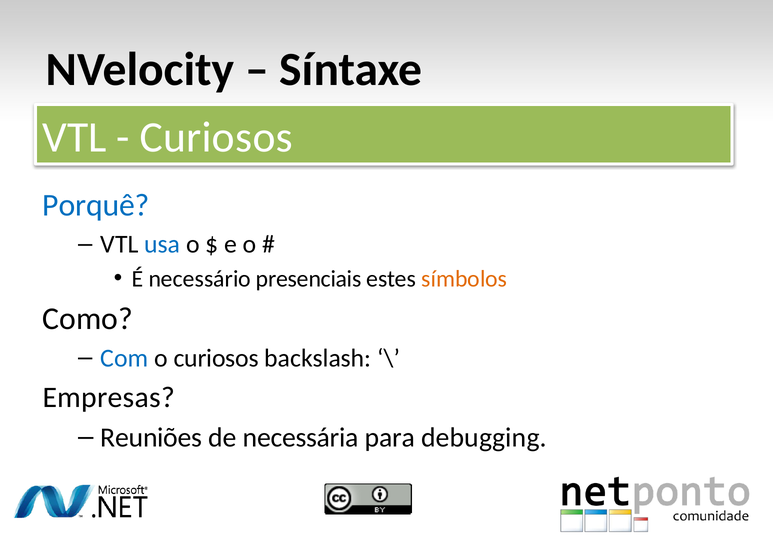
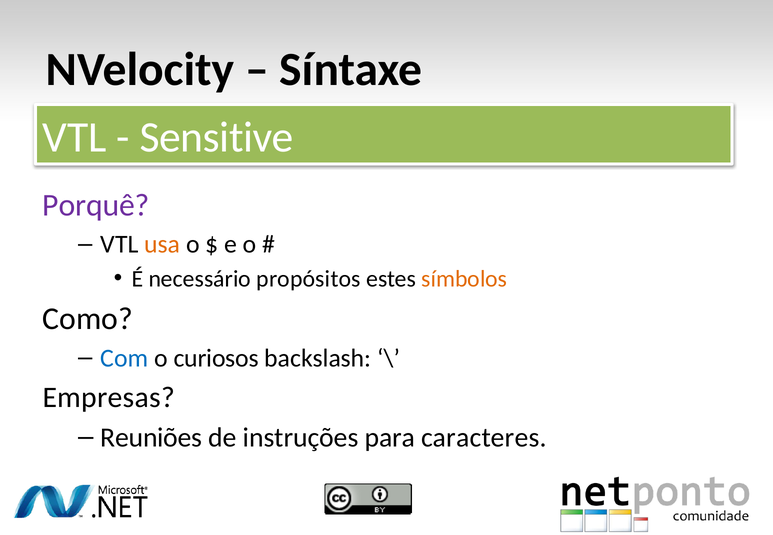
Curiosos at (216, 137): Curiosos -> Sensitive
Porquê colour: blue -> purple
usa colour: blue -> orange
presenciais: presenciais -> propósitos
necessária: necessária -> instruções
debugging: debugging -> caracteres
